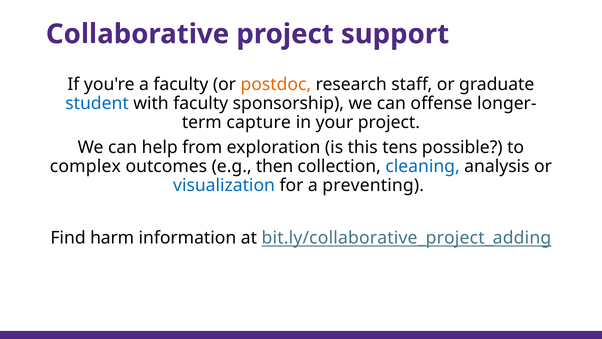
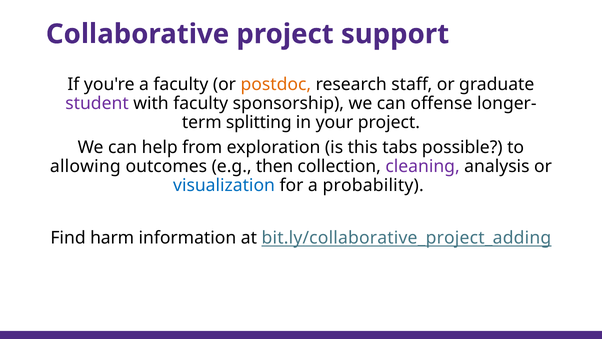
student colour: blue -> purple
capture: capture -> splitting
tens: tens -> tabs
complex: complex -> allowing
cleaning colour: blue -> purple
preventing: preventing -> probability
